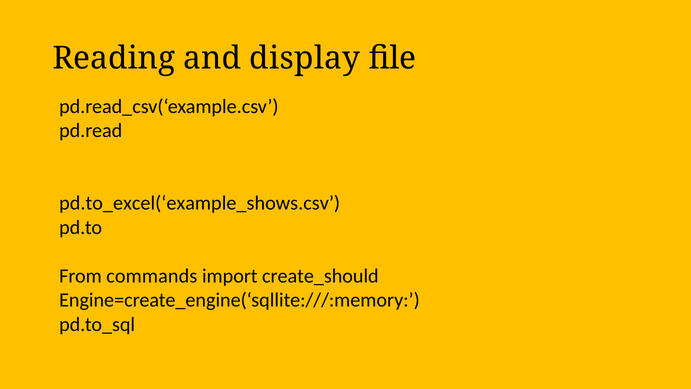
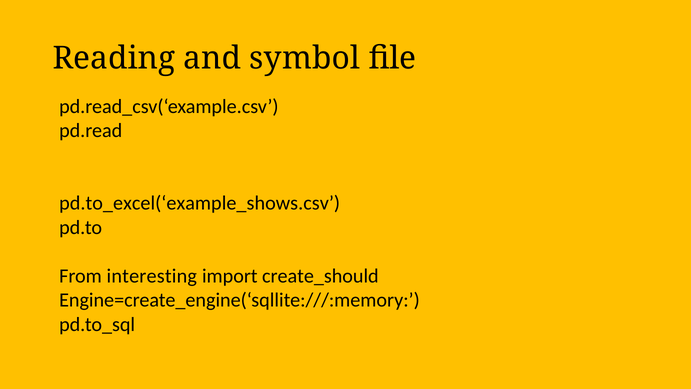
display: display -> symbol
commands: commands -> interesting
